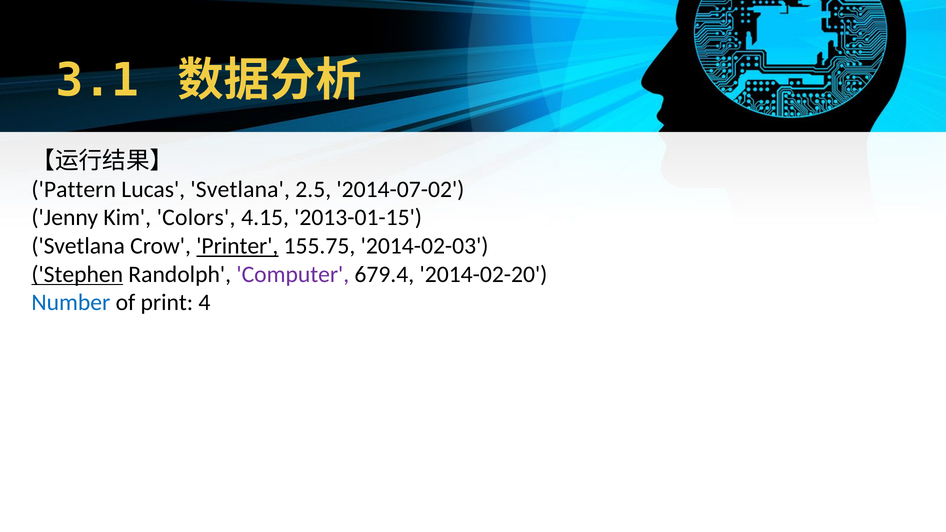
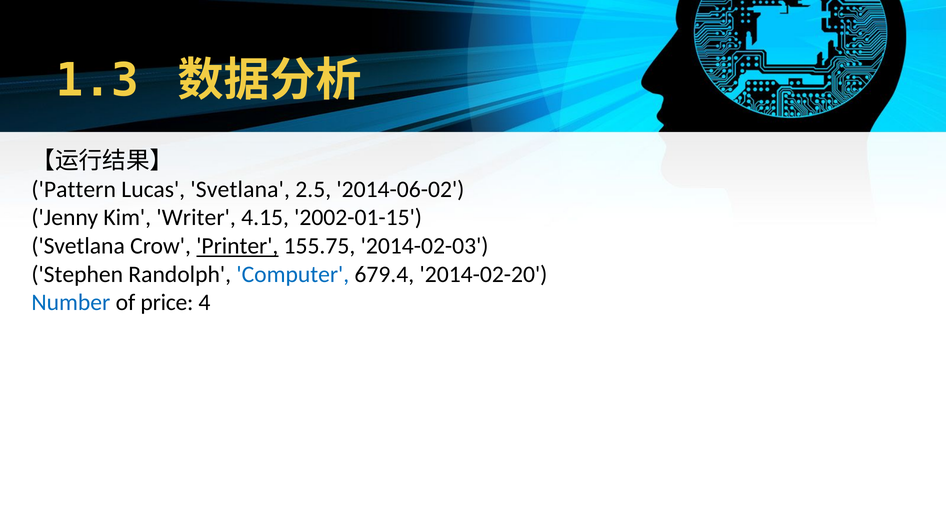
3.1: 3.1 -> 1.3
2014-07-02: 2014-07-02 -> 2014-06-02
Colors: Colors -> Writer
2013-01-15: 2013-01-15 -> 2002-01-15
Stephen underline: present -> none
Computer colour: purple -> blue
print: print -> price
